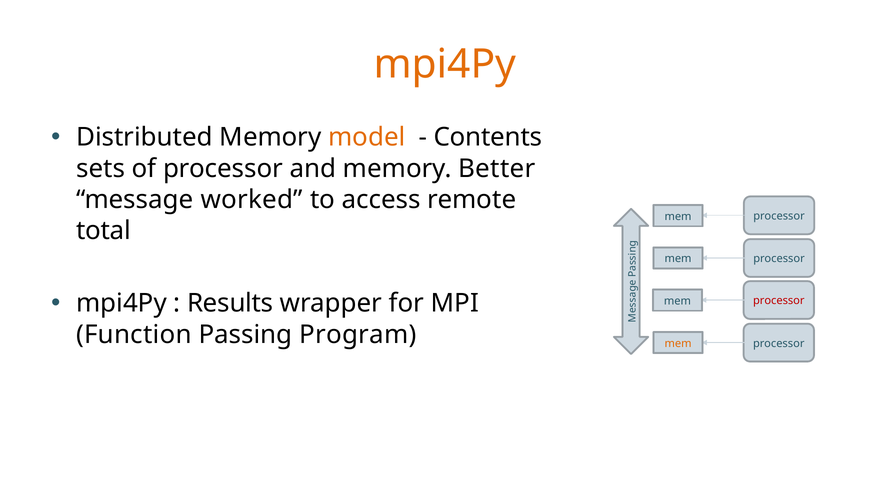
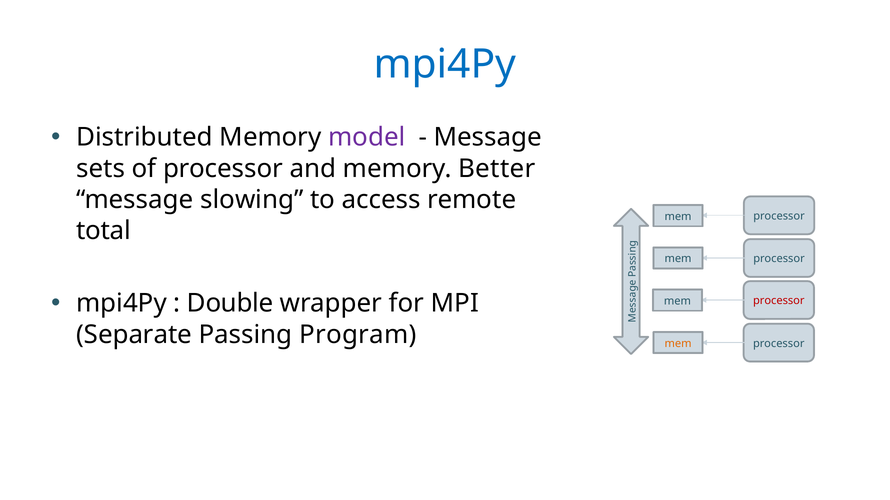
mpi4Py at (445, 65) colour: orange -> blue
model colour: orange -> purple
Contents at (488, 138): Contents -> Message
worked: worked -> slowing
Results: Results -> Double
Function: Function -> Separate
